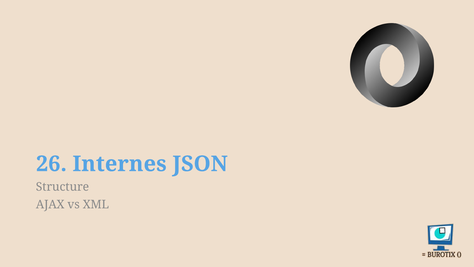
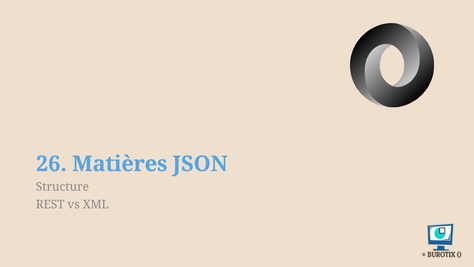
Internes: Internes -> Matières
AJAX: AJAX -> REST
